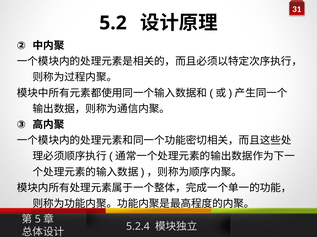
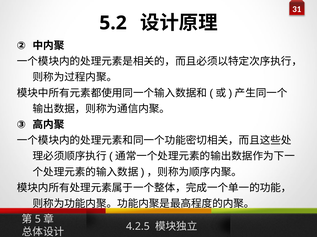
5.2.4: 5.2.4 -> 4.2.5
